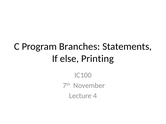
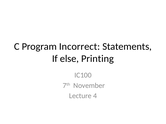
Branches: Branches -> Incorrect
